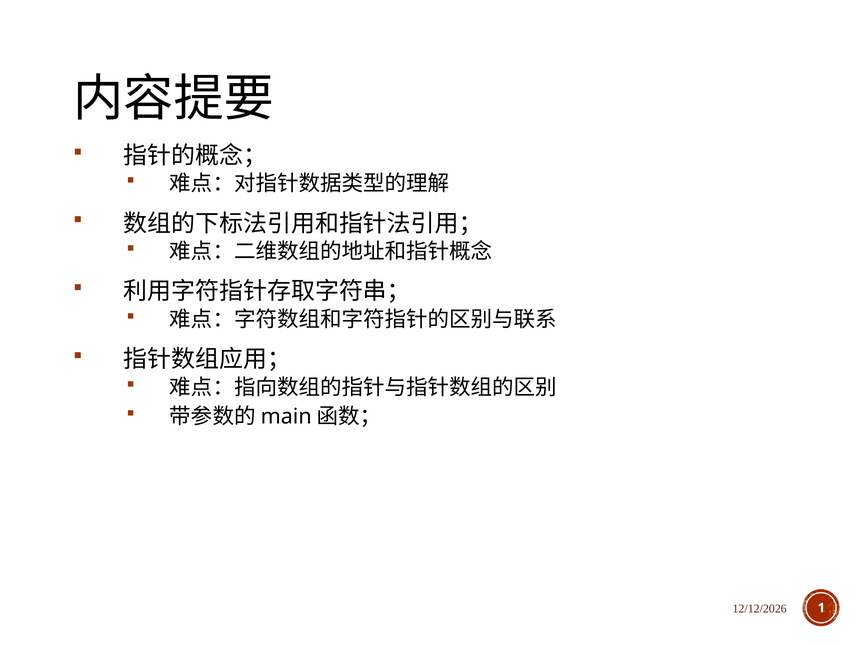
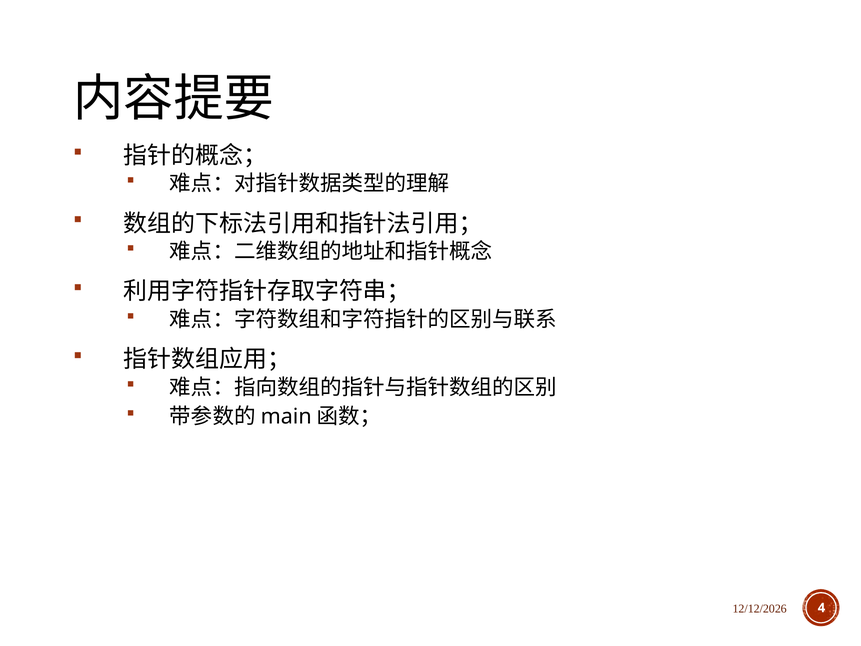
1: 1 -> 4
